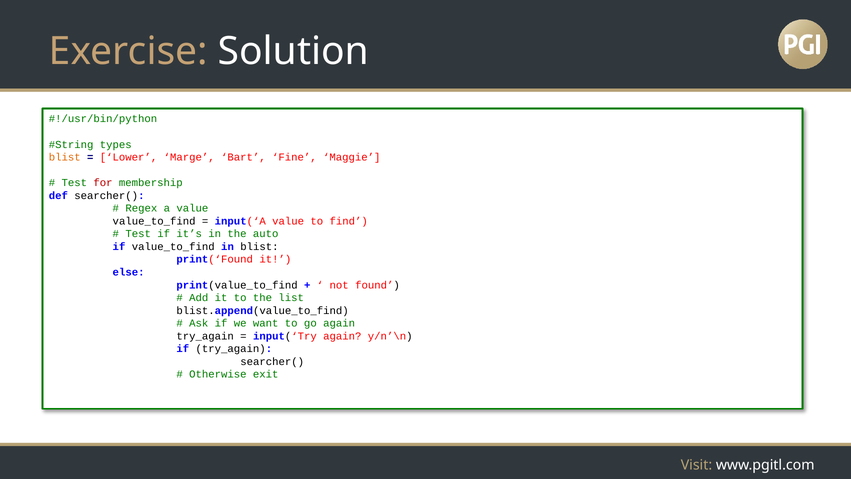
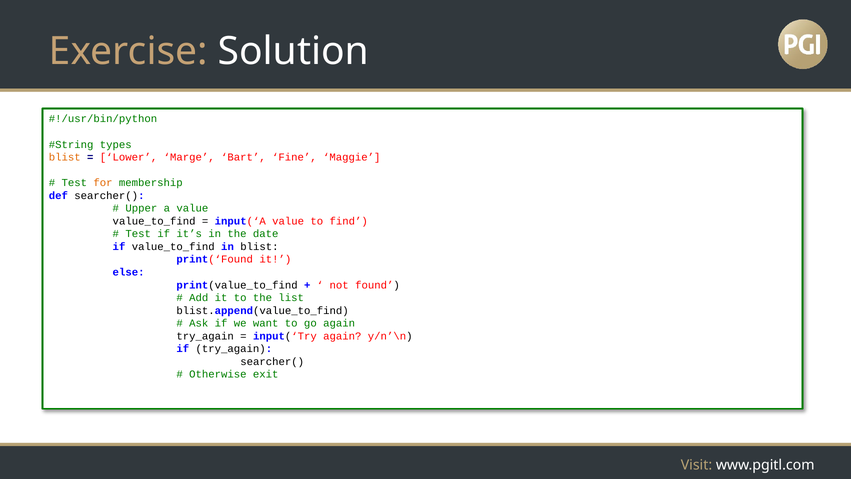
for colour: red -> orange
Regex: Regex -> Upper
auto: auto -> date
